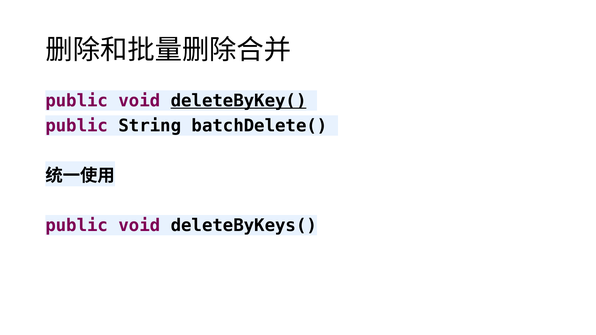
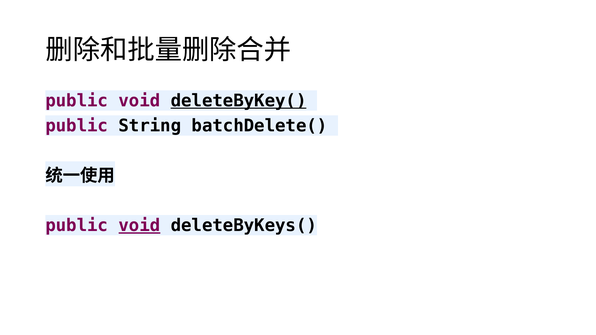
void at (139, 226) underline: none -> present
